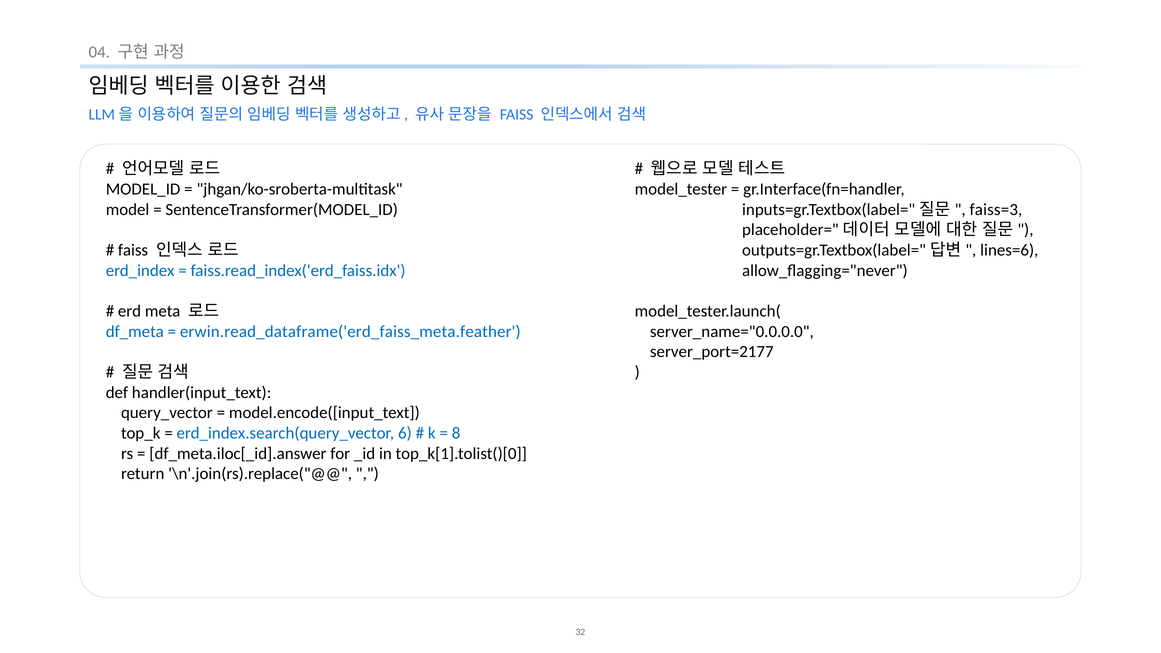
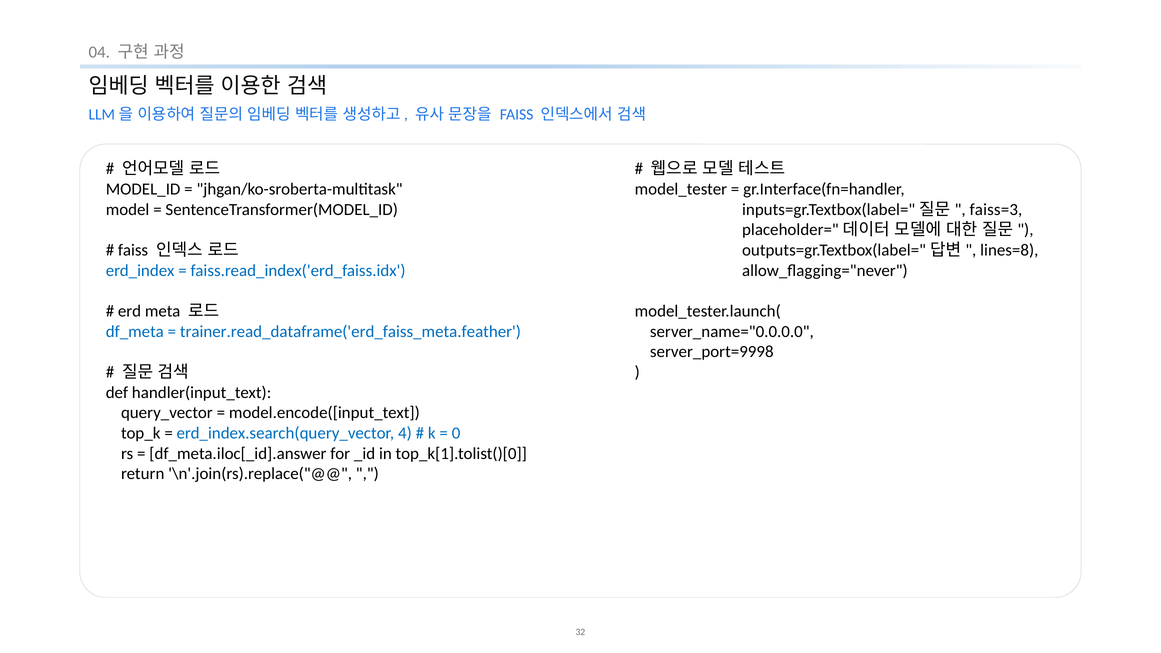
lines=6: lines=6 -> lines=8
erwin.read_dataframe('erd_faiss_meta.feather: erwin.read_dataframe('erd_faiss_meta.feather -> trainer.read_dataframe('erd_faiss_meta.feather
server_port=2177: server_port=2177 -> server_port=9998
6: 6 -> 4
8: 8 -> 0
